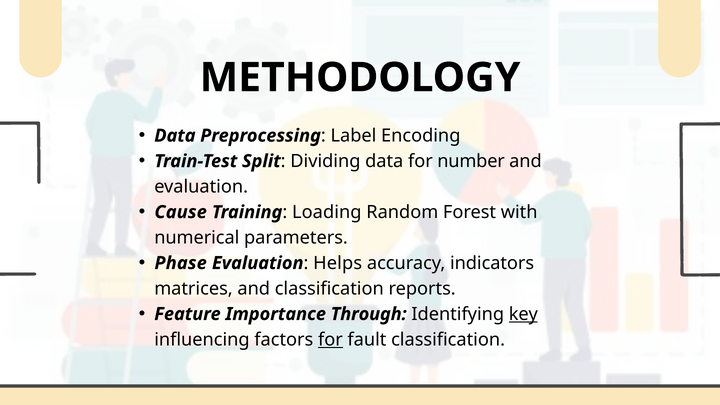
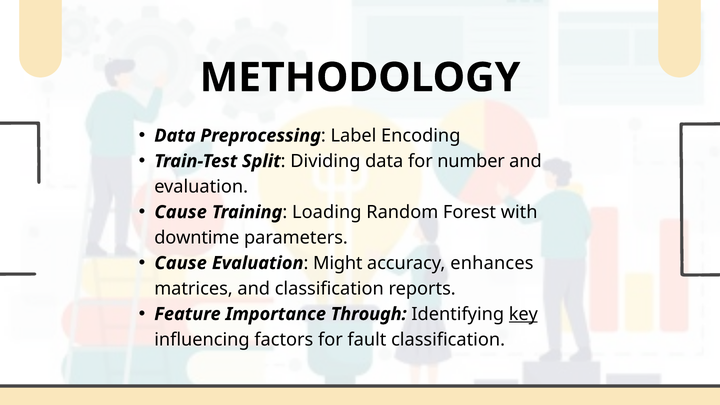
numerical: numerical -> downtime
Phase at (181, 263): Phase -> Cause
Helps: Helps -> Might
indicators: indicators -> enhances
for at (330, 340) underline: present -> none
